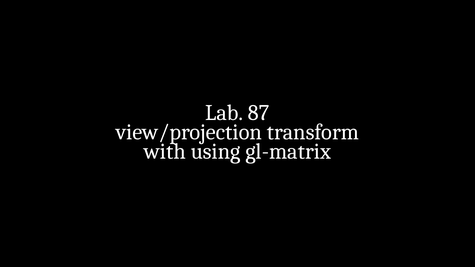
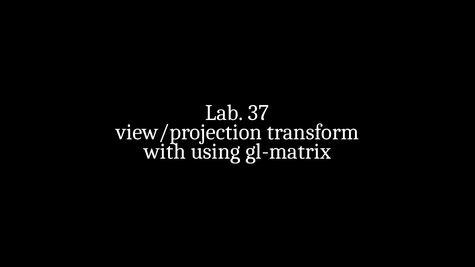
87: 87 -> 37
